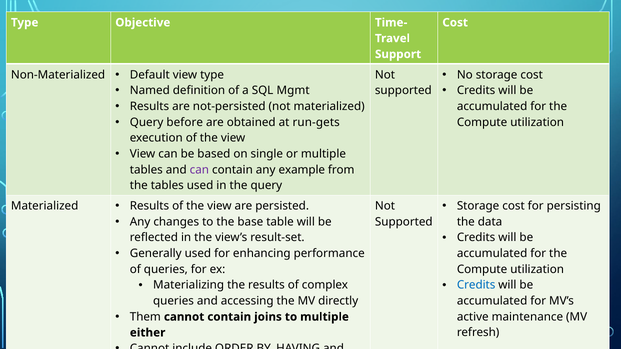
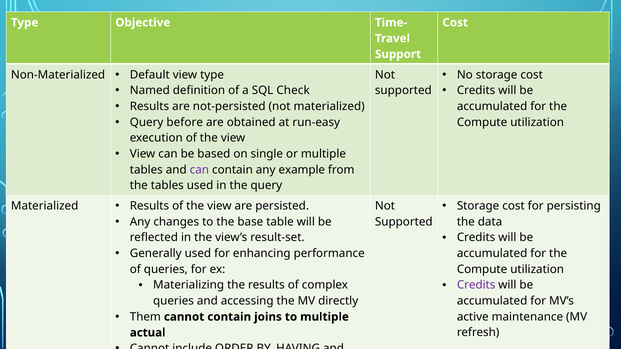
Mgmt: Mgmt -> Check
run-gets: run-gets -> run-easy
Credits at (476, 285) colour: blue -> purple
either: either -> actual
